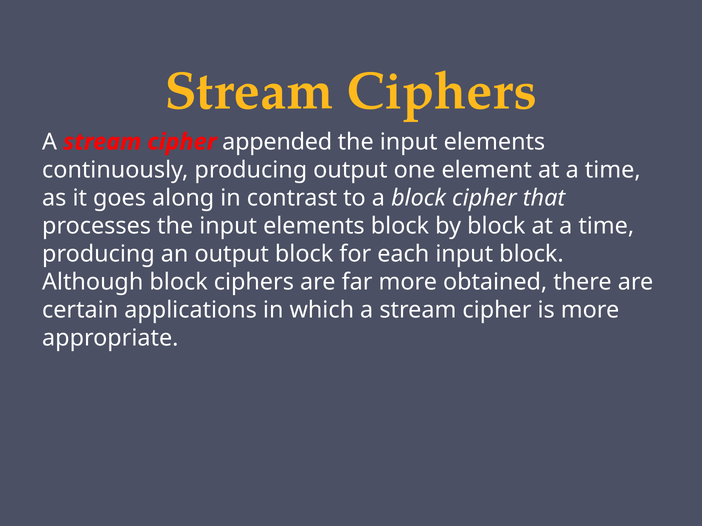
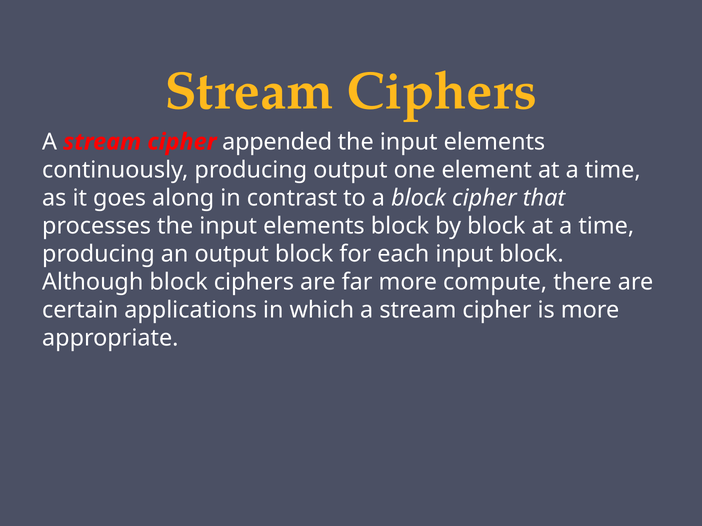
obtained: obtained -> compute
